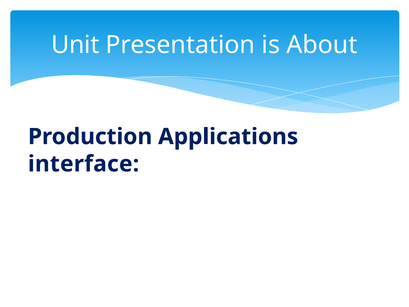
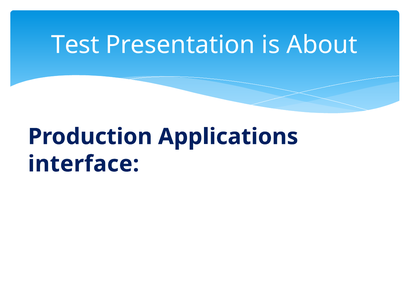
Unit: Unit -> Test
